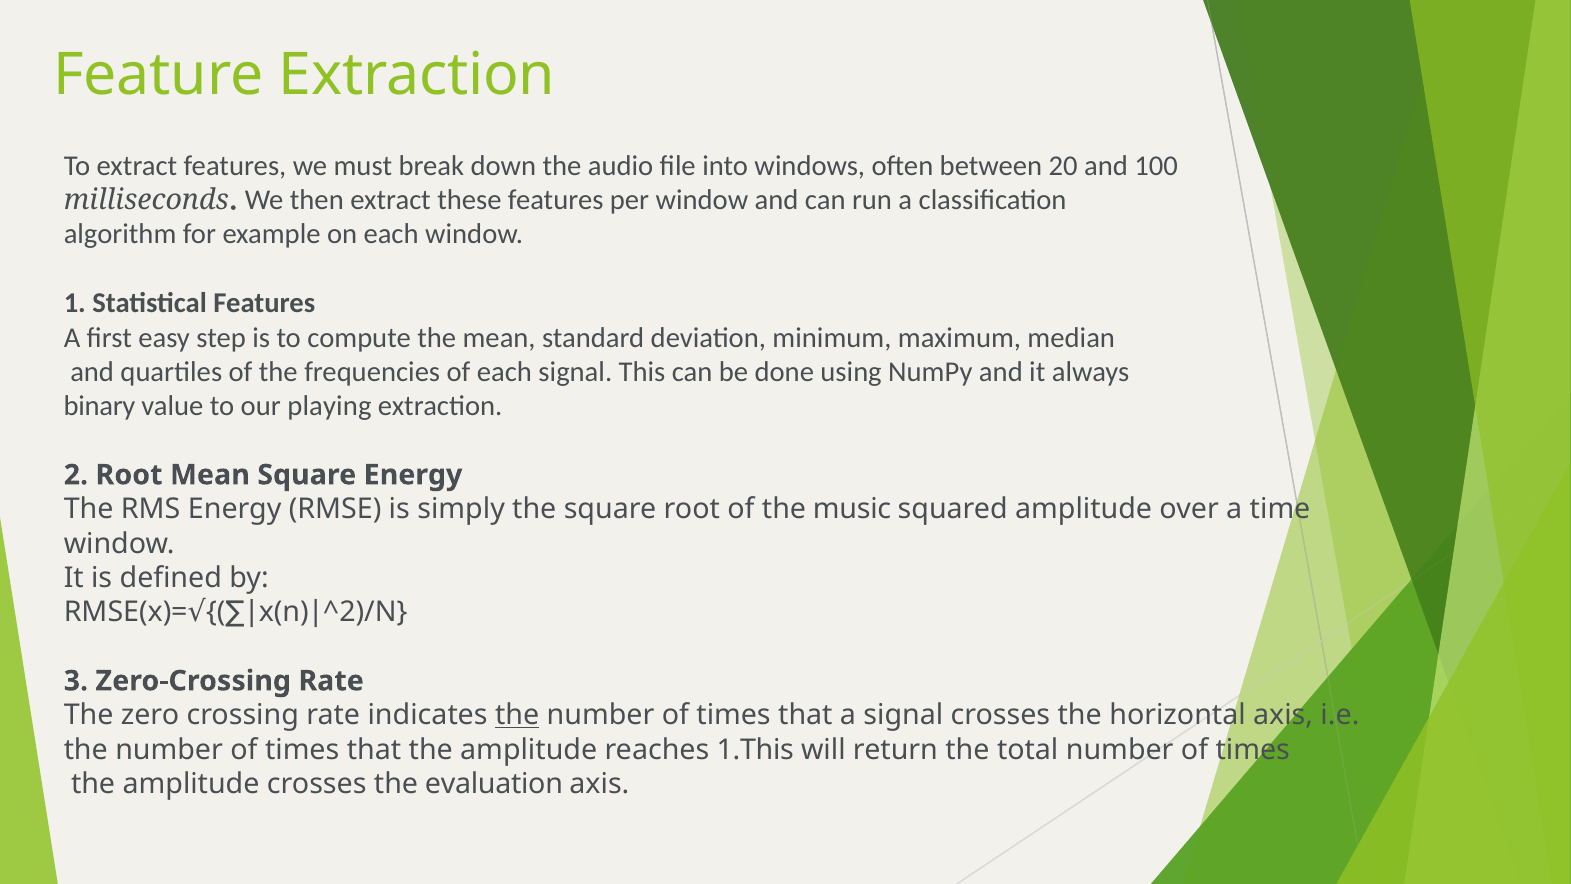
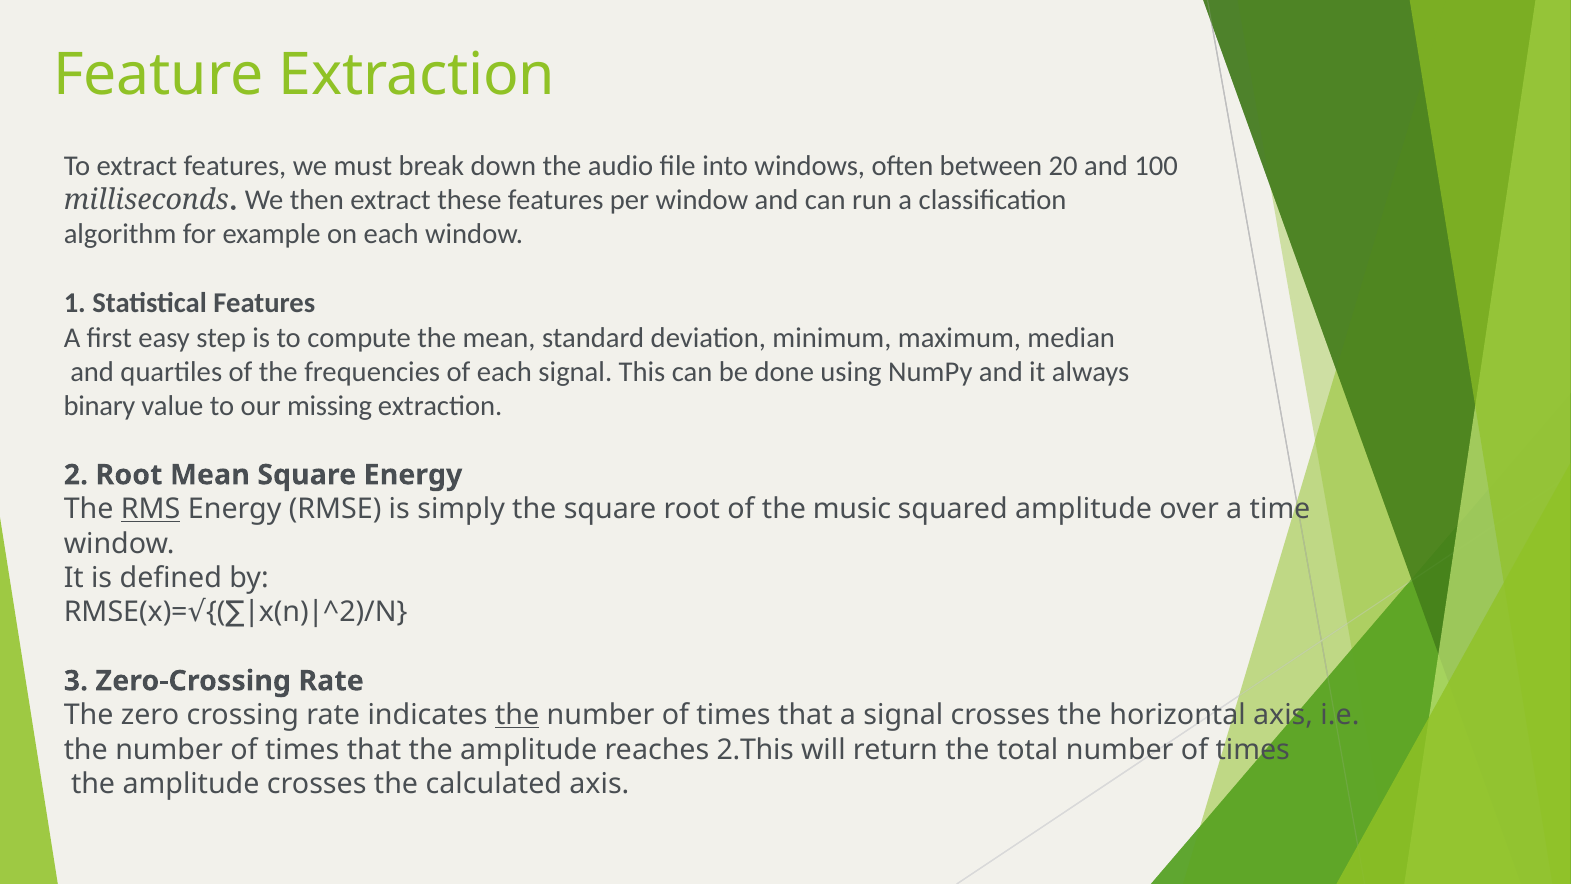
playing: playing -> missing
RMS underline: none -> present
1.This: 1.This -> 2.This
evaluation: evaluation -> calculated
